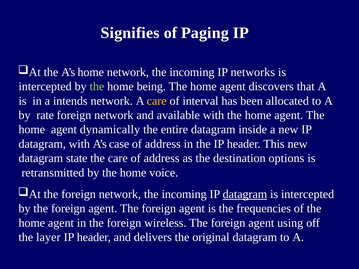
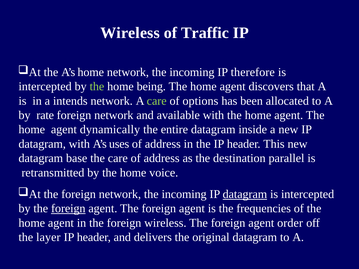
Signifies at (130, 33): Signifies -> Wireless
Paging: Paging -> Traffic
networks: networks -> therefore
care at (157, 101) colour: yellow -> light green
interval: interval -> options
case: case -> uses
state: state -> base
options: options -> parallel
foreign at (68, 209) underline: none -> present
using: using -> order
